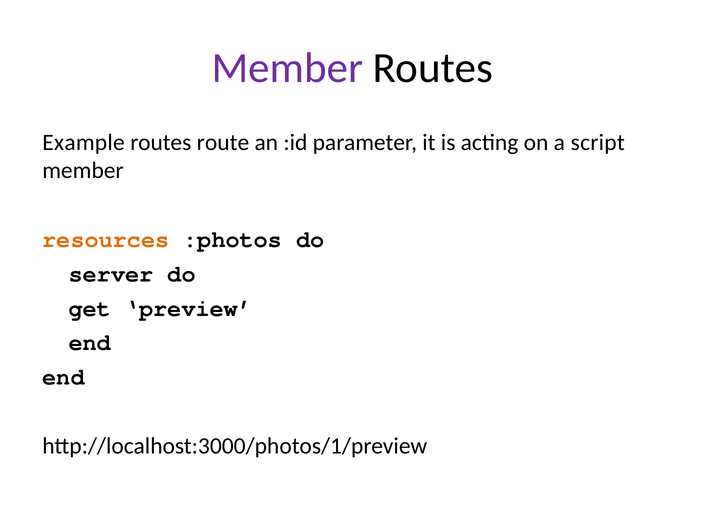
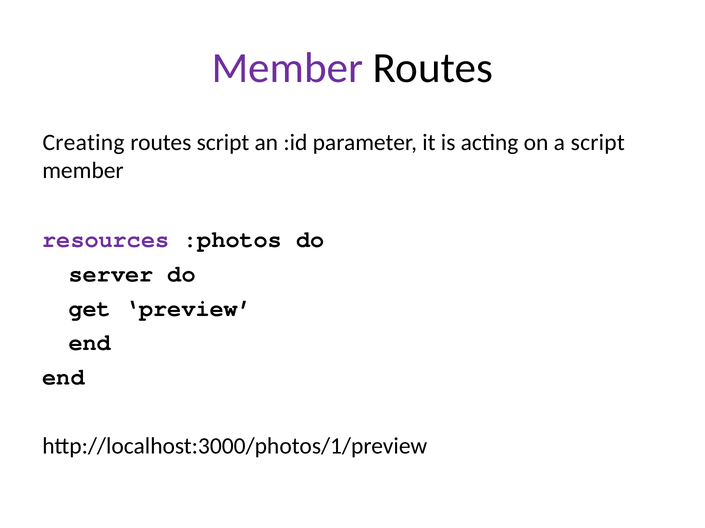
Example: Example -> Creating
routes route: route -> script
resources colour: orange -> purple
